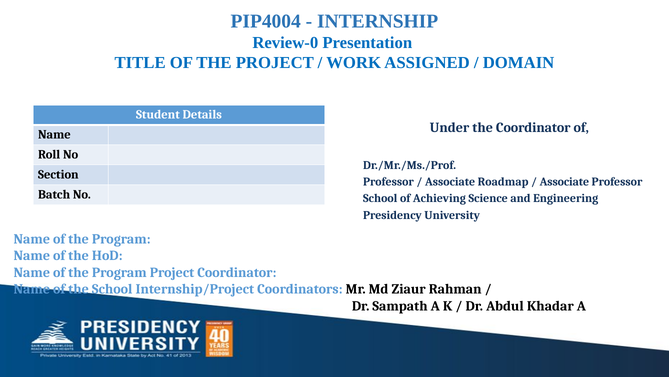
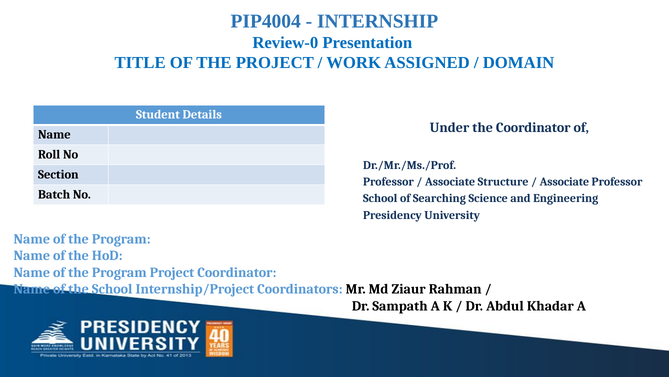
Roadmap: Roadmap -> Structure
Achieving: Achieving -> Searching
